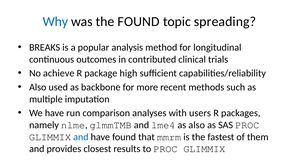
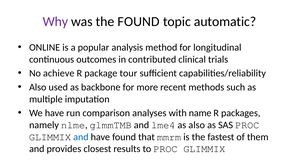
Why colour: blue -> purple
spreading: spreading -> automatic
BREAKS: BREAKS -> ONLINE
high: high -> tour
users: users -> name
